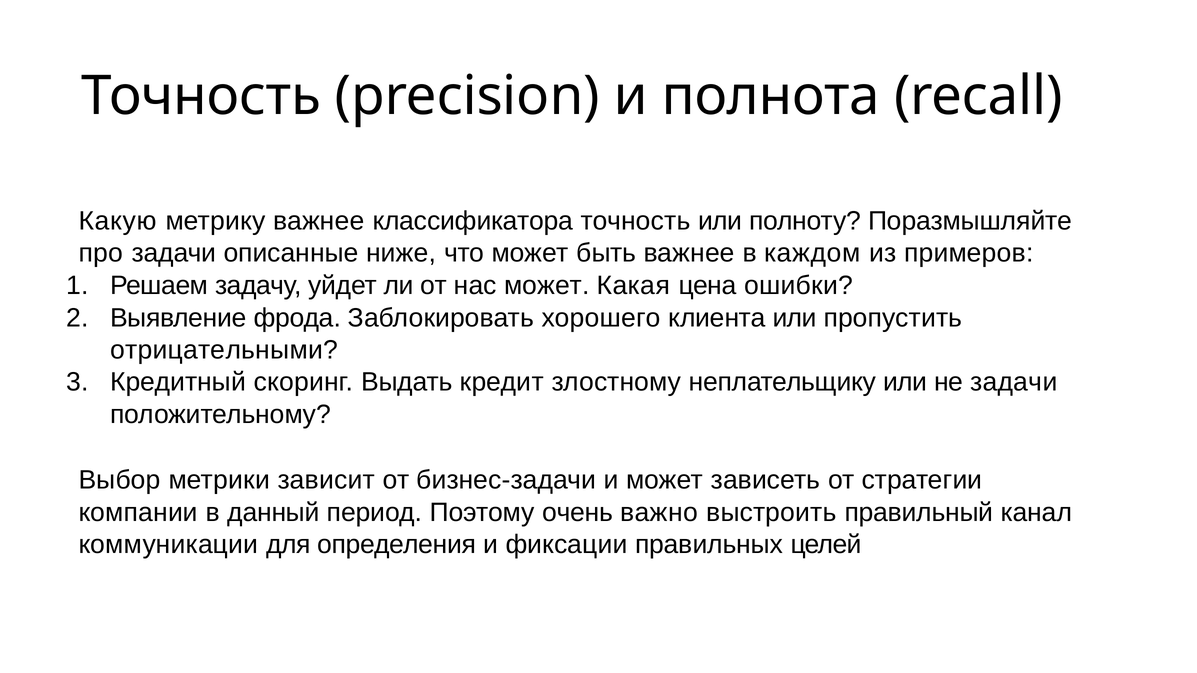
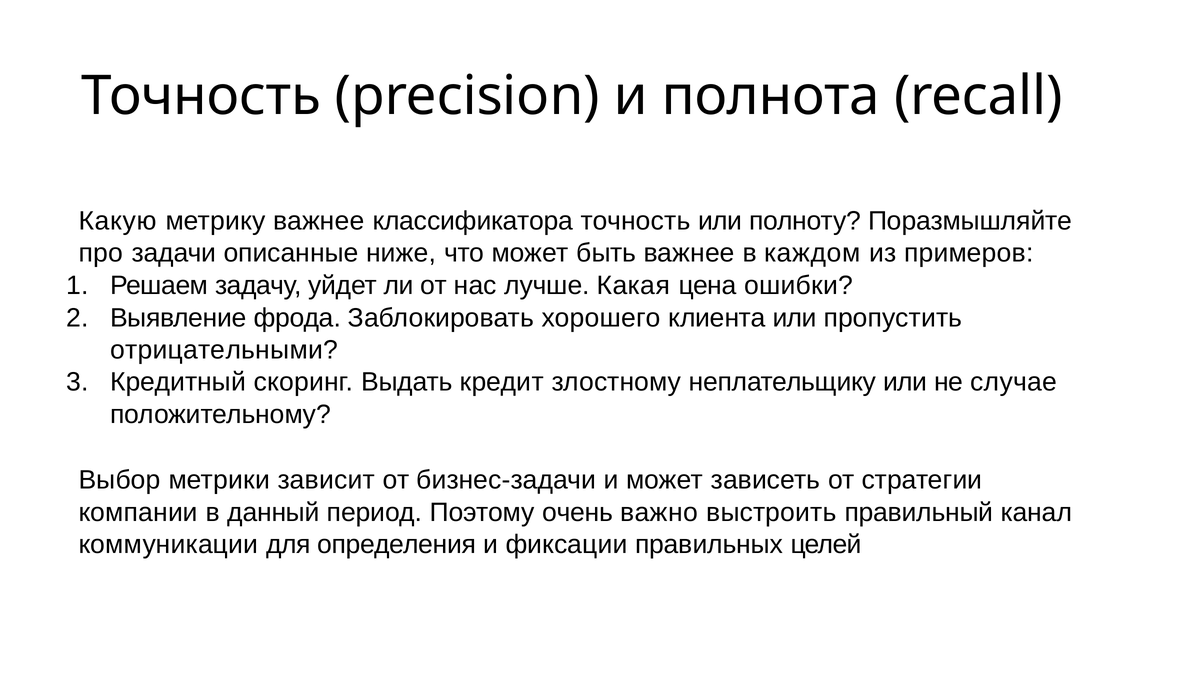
нас может: может -> лучше
не задачи: задачи -> случае
